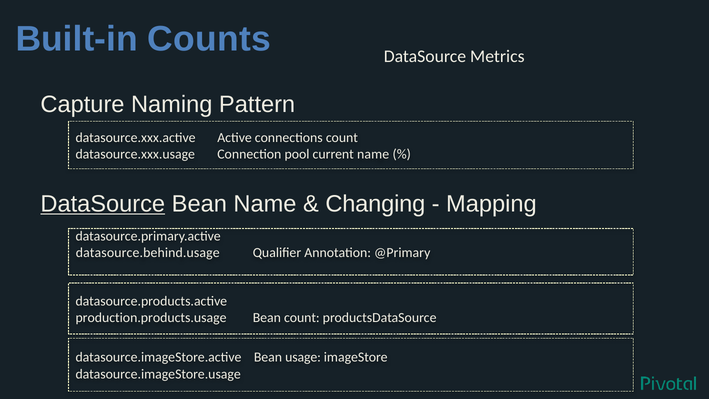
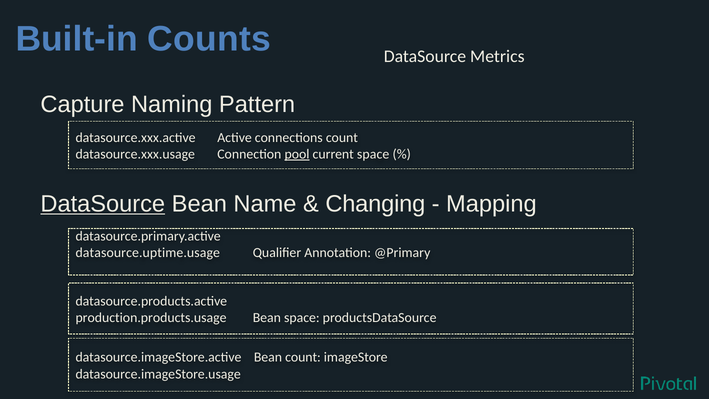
pool underline: none -> present
current name: name -> space
datasource.behind.usage: datasource.behind.usage -> datasource.uptime.usage
Bean count: count -> space
Bean usage: usage -> count
